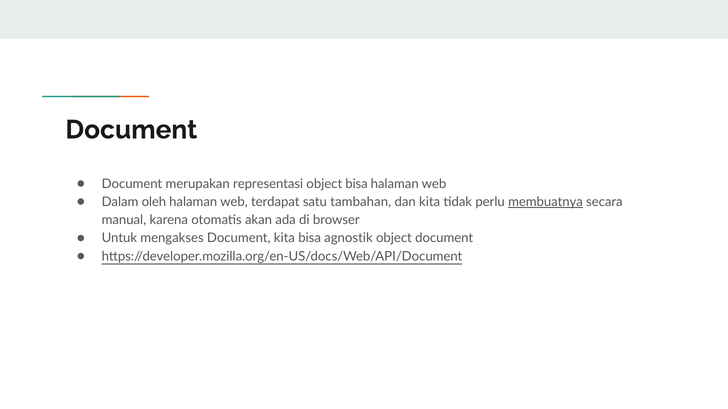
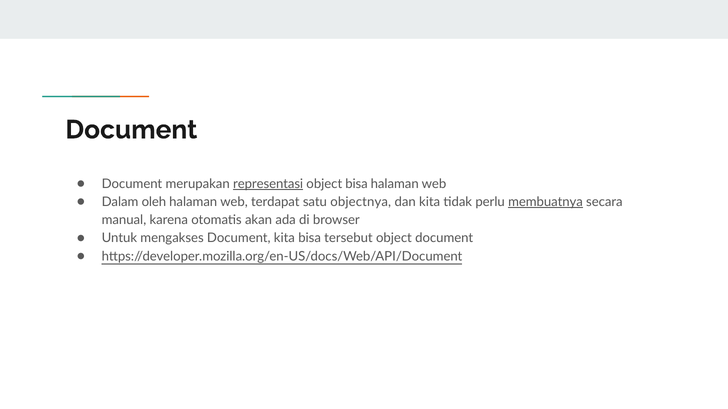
representasi underline: none -> present
tambahan: tambahan -> objectnya
agnostik: agnostik -> tersebut
